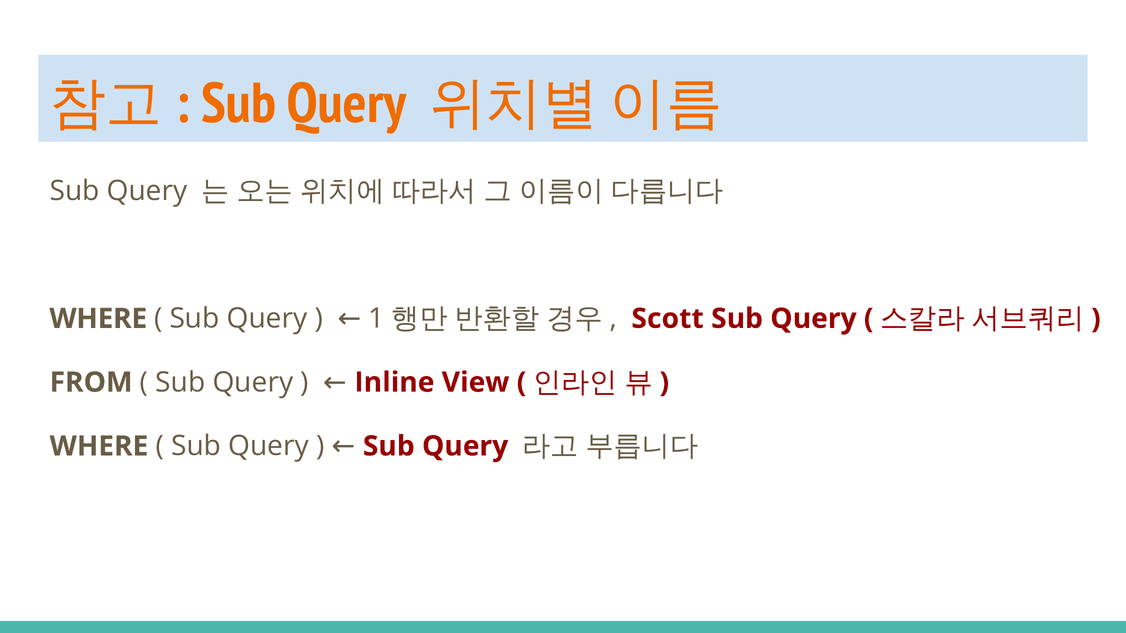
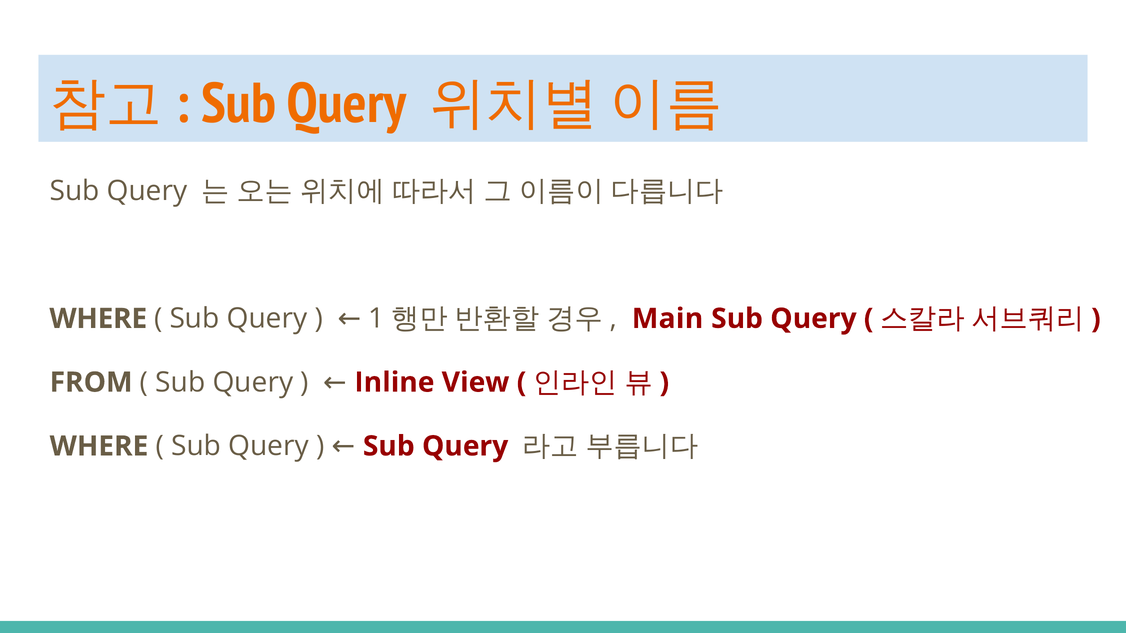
Scott: Scott -> Main
